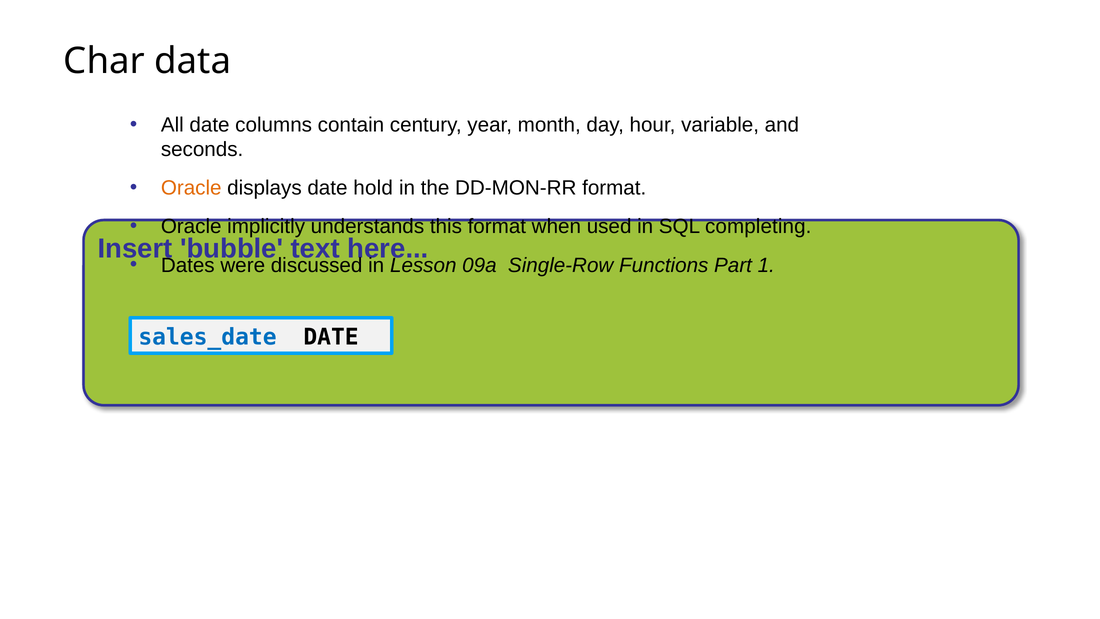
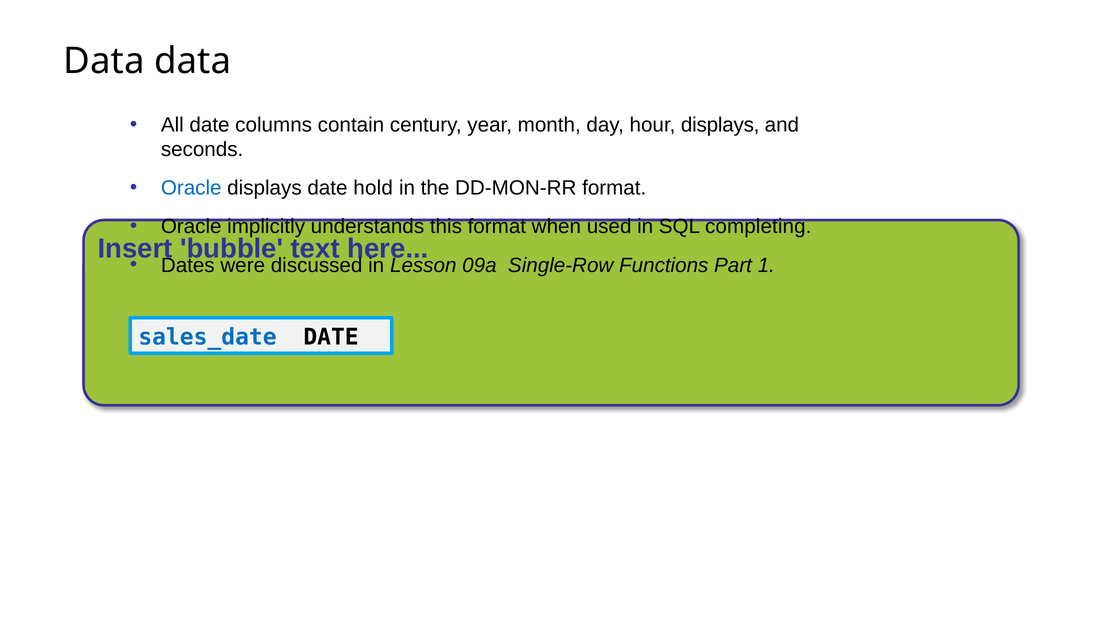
Char at (104, 61): Char -> Data
hour variable: variable -> displays
Oracle at (191, 188) colour: orange -> blue
